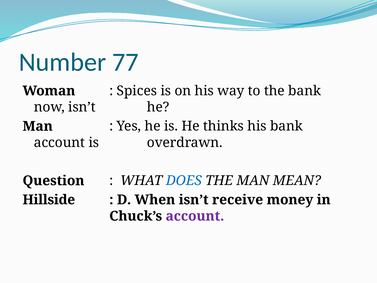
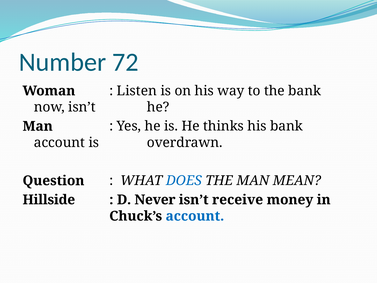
77: 77 -> 72
Spices: Spices -> Listen
When: When -> Never
account at (195, 216) colour: purple -> blue
